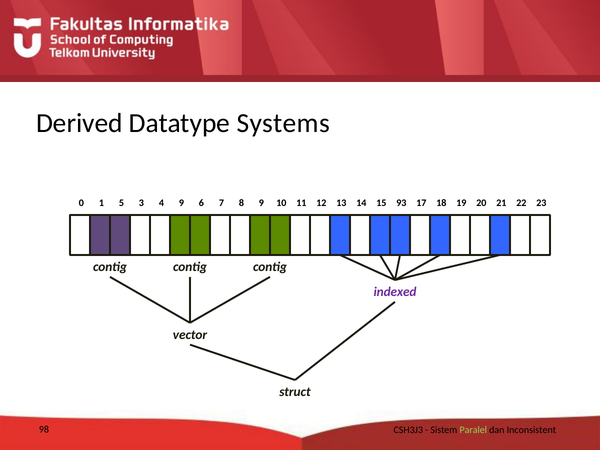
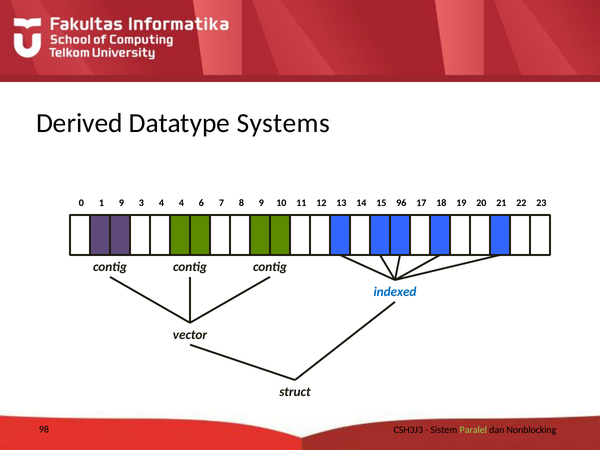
1 5: 5 -> 9
4 9: 9 -> 4
93: 93 -> 96
indexed colour: purple -> blue
Inconsistent: Inconsistent -> Nonblocking
